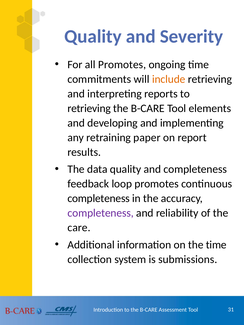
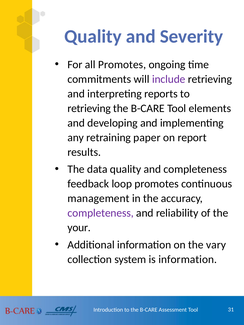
include colour: orange -> purple
completeness at (99, 199): completeness -> management
care: care -> your
the time: time -> vary
is submissions: submissions -> information
